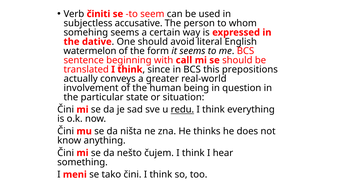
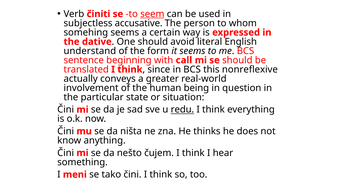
seem underline: none -> present
watermelon: watermelon -> understand
prepositions: prepositions -> nonreflexive
